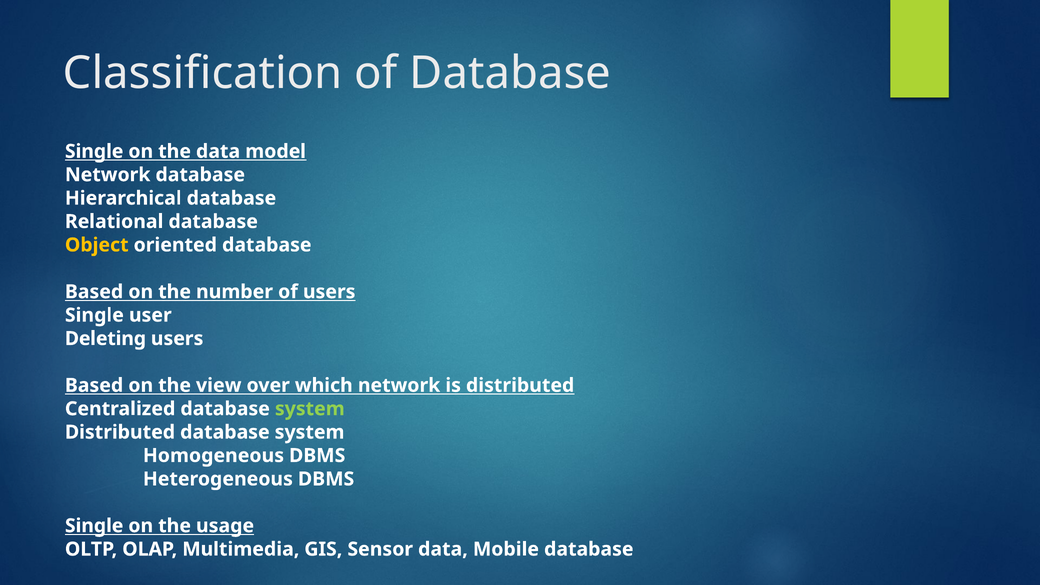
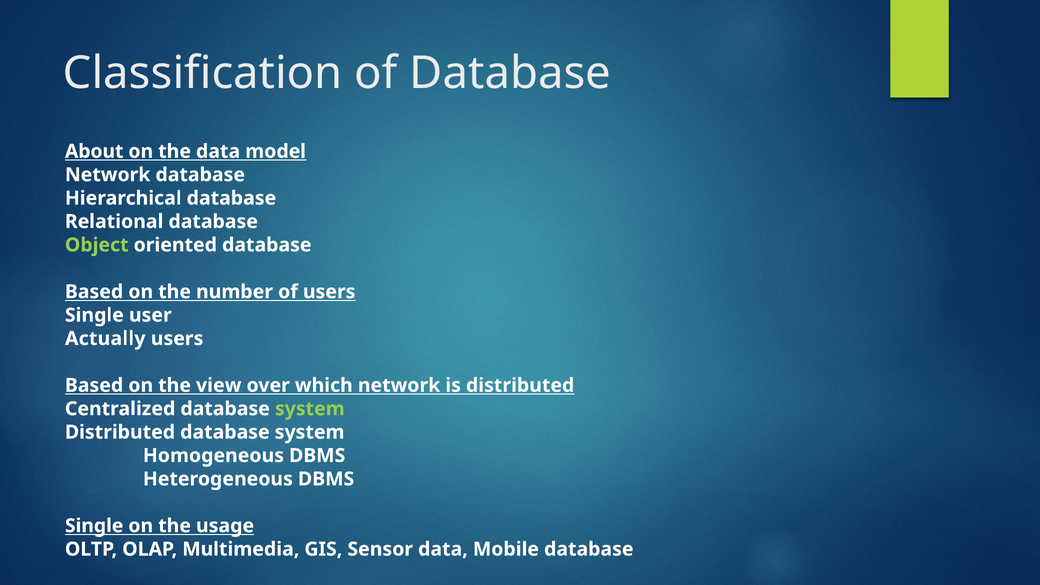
Single at (94, 151): Single -> About
Object colour: yellow -> light green
Deleting: Deleting -> Actually
